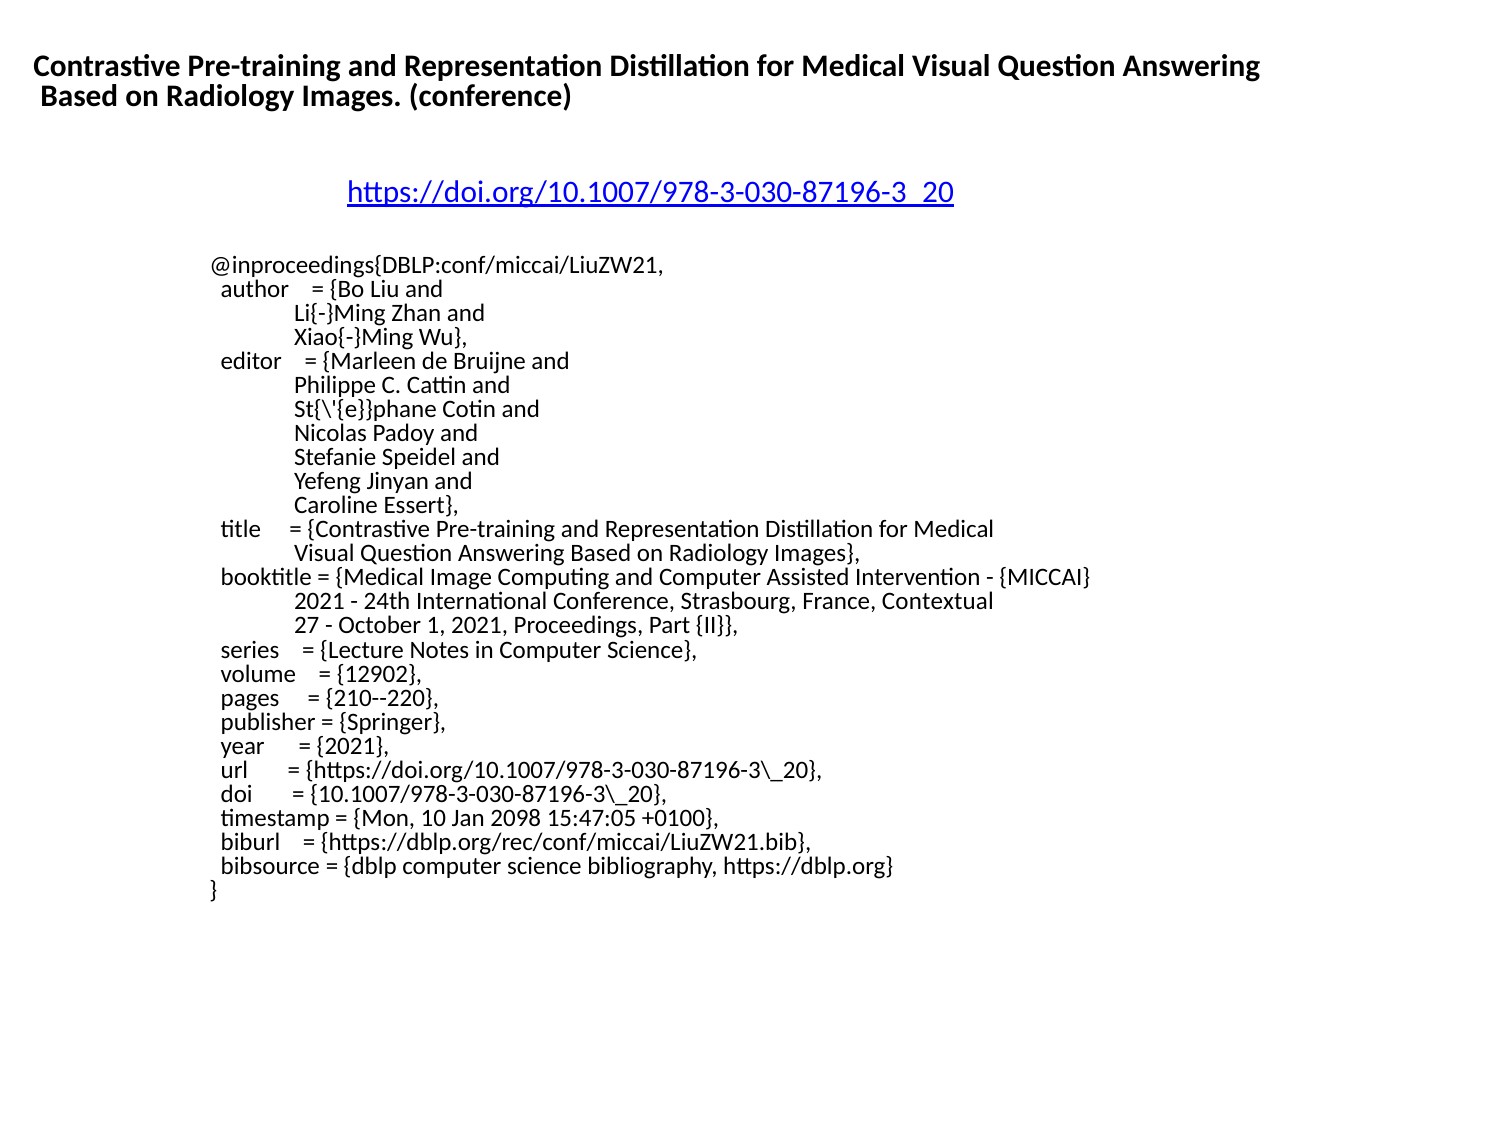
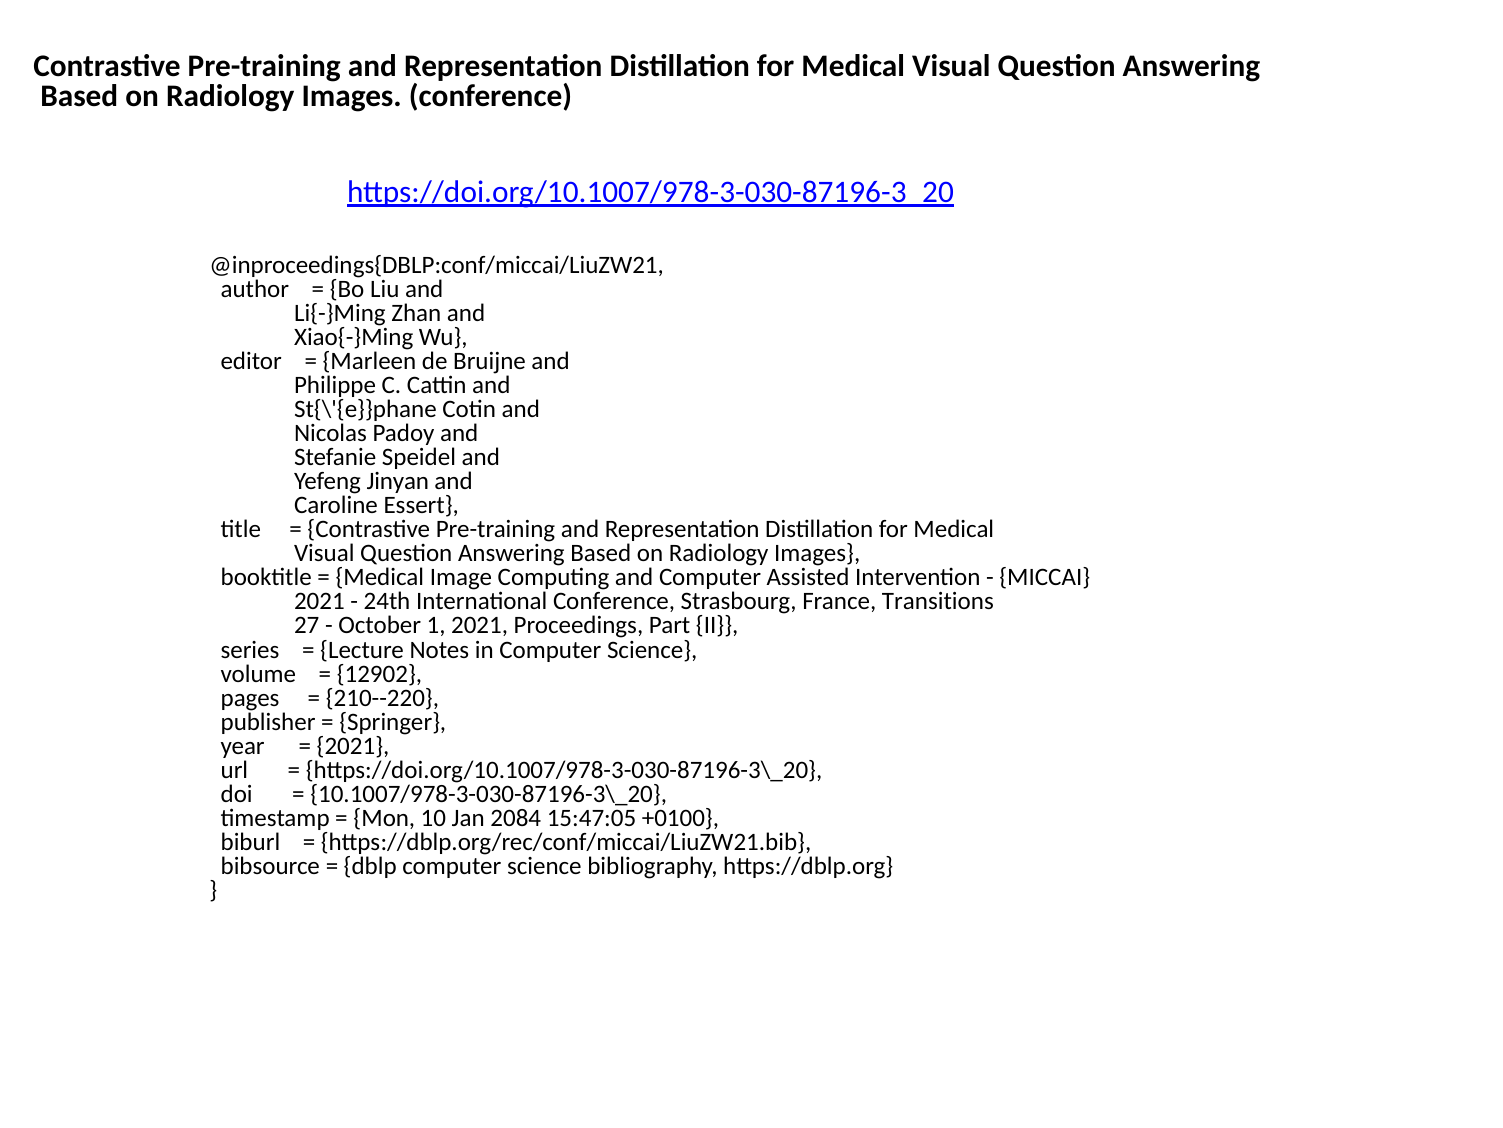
Contextual: Contextual -> Transitions
2098: 2098 -> 2084
